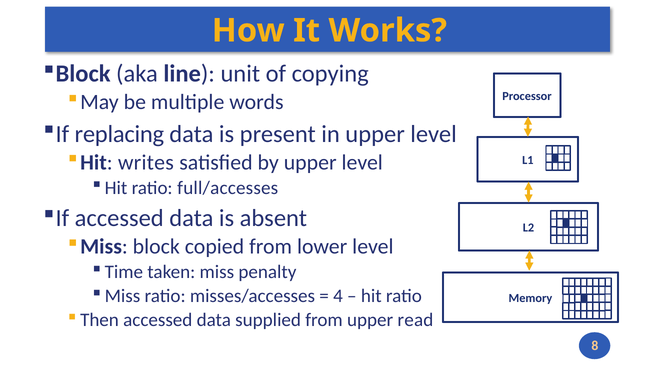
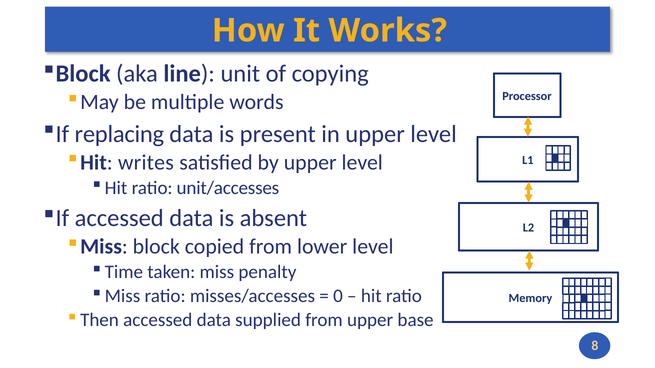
full/accesses: full/accesses -> unit/accesses
4: 4 -> 0
read: read -> base
